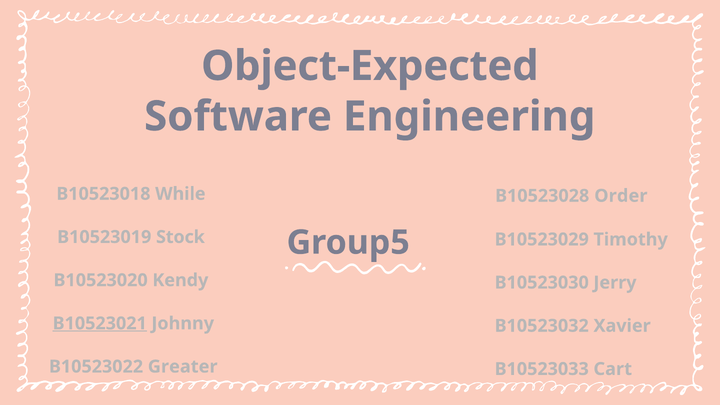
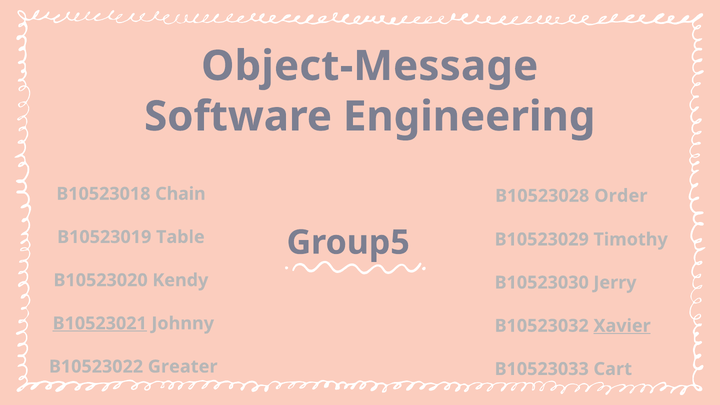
Object-Expected: Object-Expected -> Object-Message
While: While -> Chain
Stock: Stock -> Table
Xavier underline: none -> present
